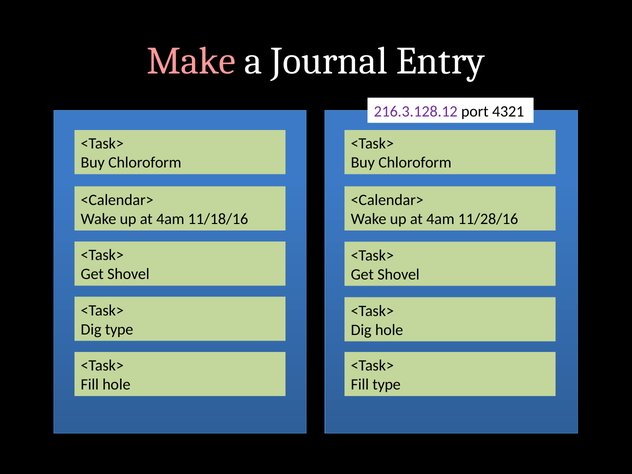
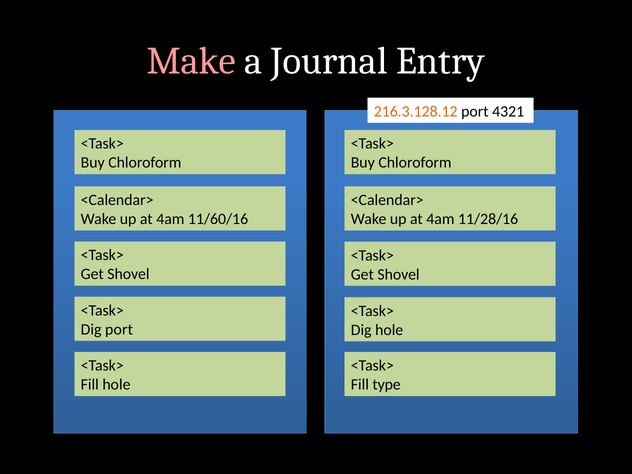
216.3.128.12 colour: purple -> orange
11/18/16: 11/18/16 -> 11/60/16
Dig type: type -> port
